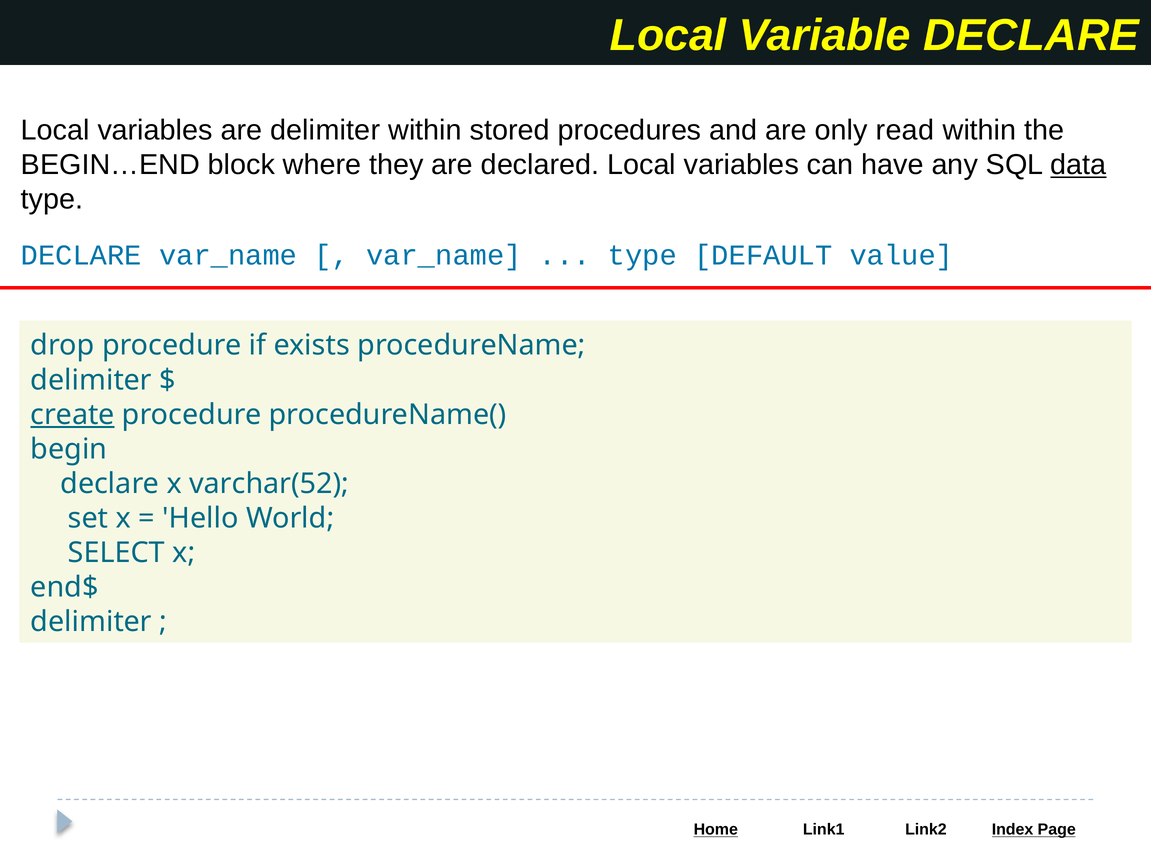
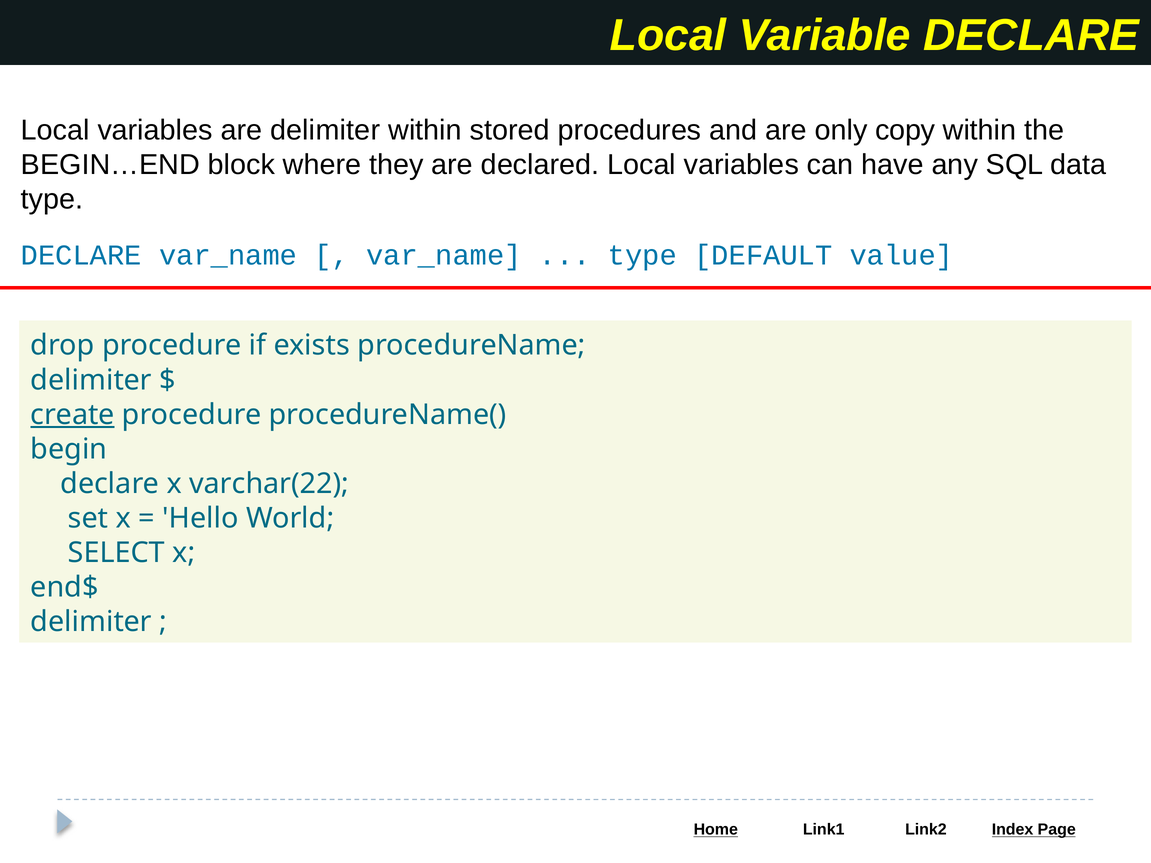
read: read -> copy
data underline: present -> none
varchar(52: varchar(52 -> varchar(22
